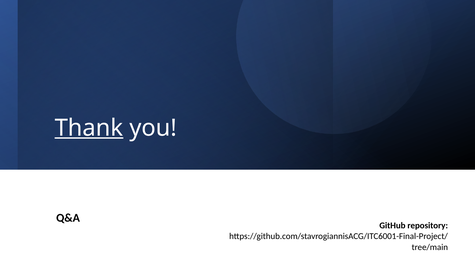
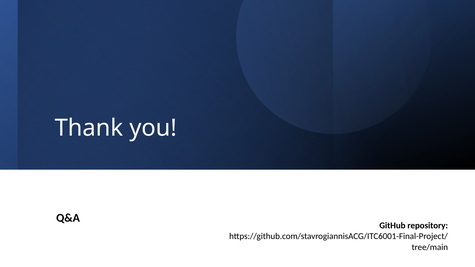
Thank underline: present -> none
